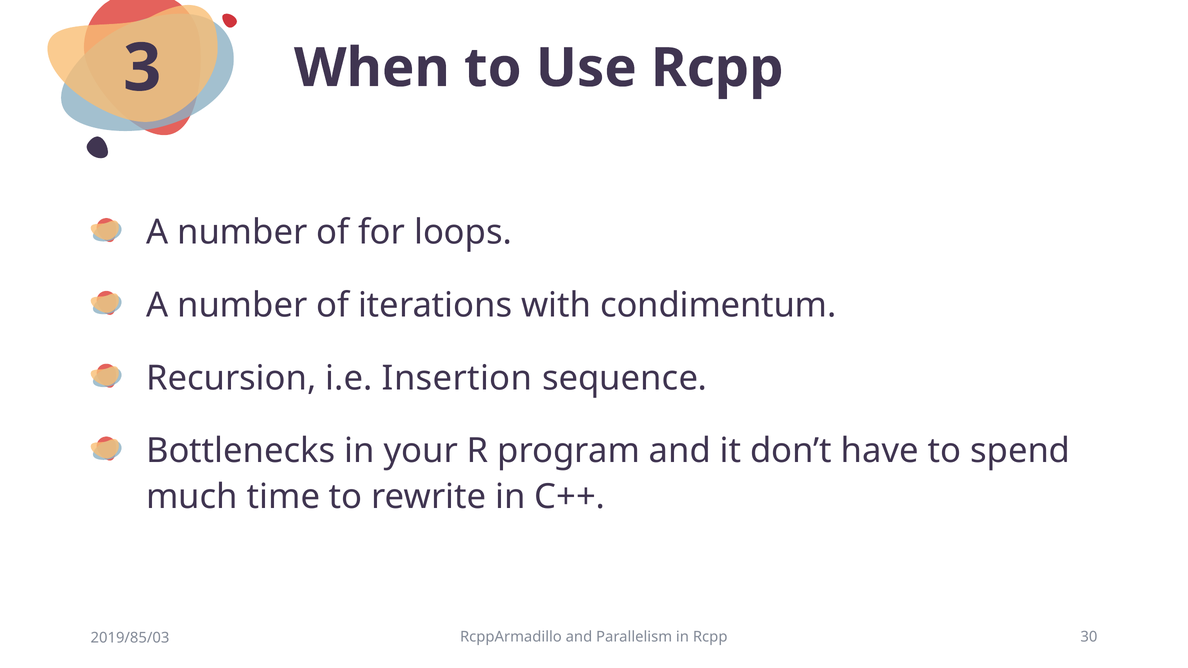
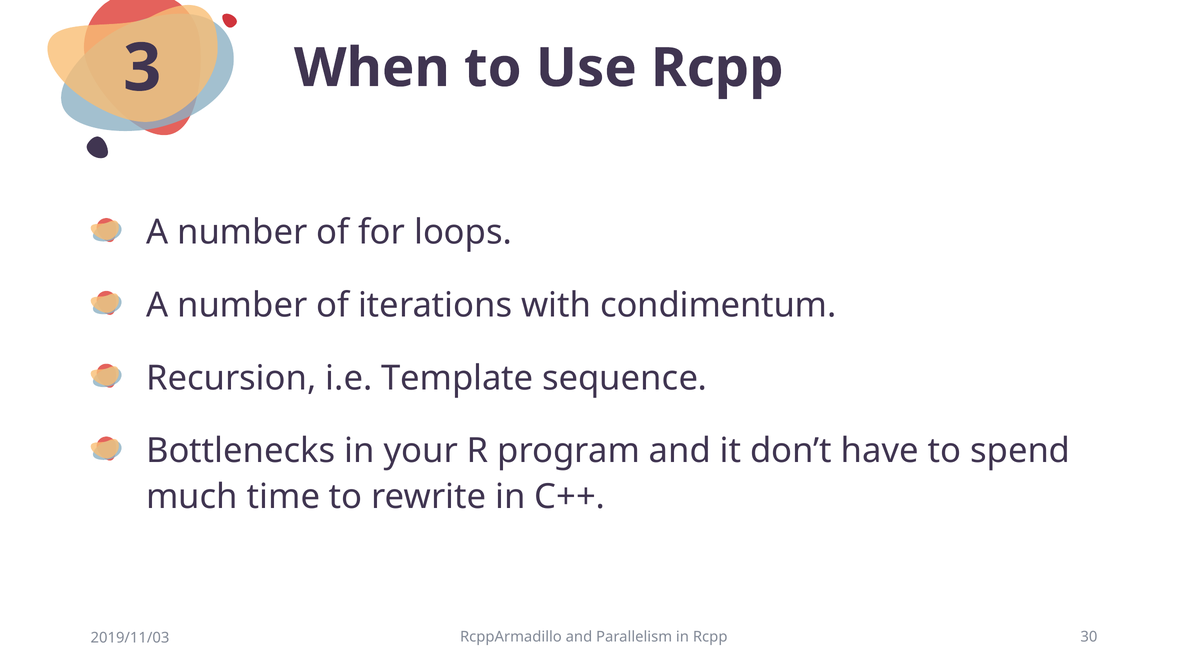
Insertion: Insertion -> Template
2019/85/03: 2019/85/03 -> 2019/11/03
